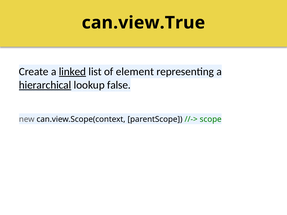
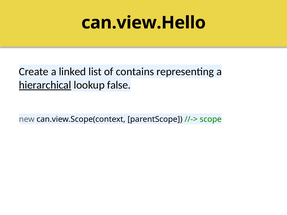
can.view.True: can.view.True -> can.view.Hello
linked underline: present -> none
element: element -> contains
